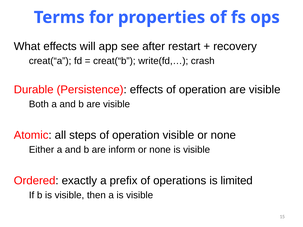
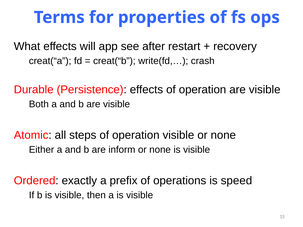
limited: limited -> speed
